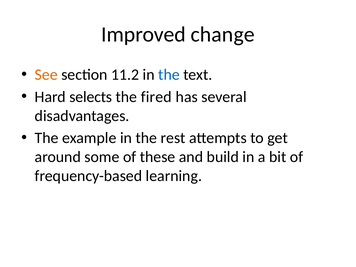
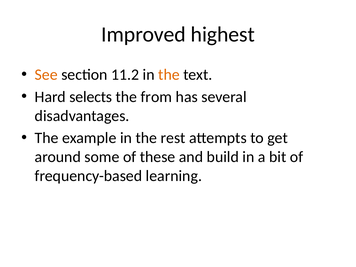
change: change -> highest
the at (169, 75) colour: blue -> orange
fired: fired -> from
